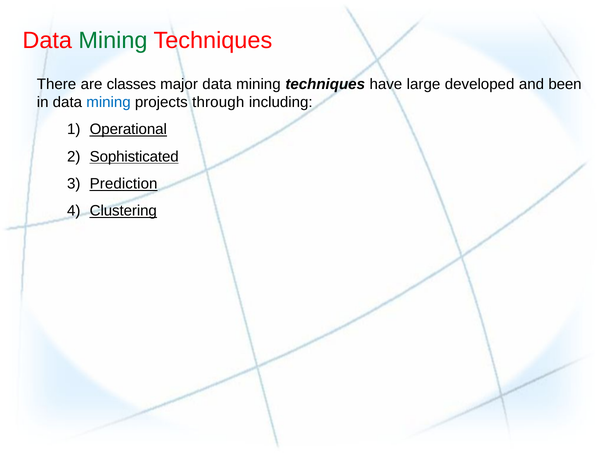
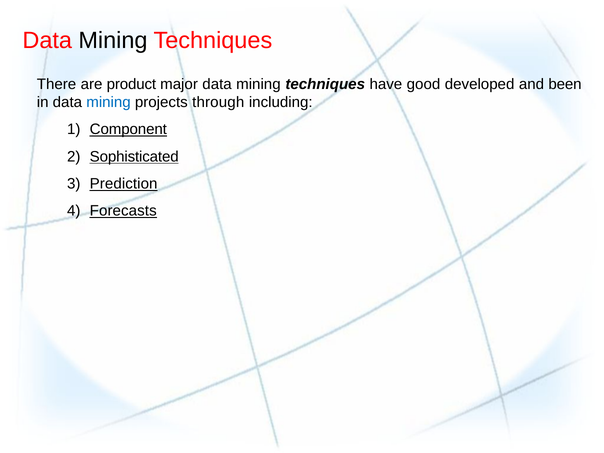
Mining at (113, 41) colour: green -> black
classes: classes -> product
large: large -> good
Operational: Operational -> Component
Clustering: Clustering -> Forecasts
